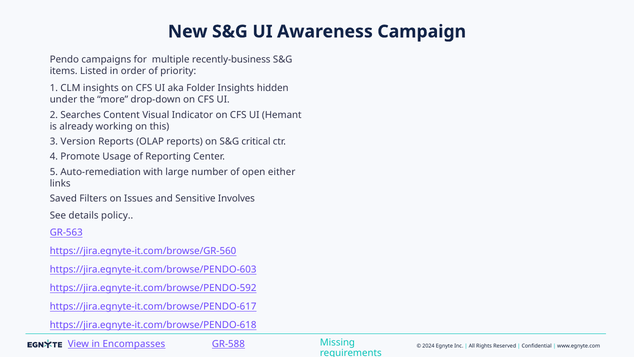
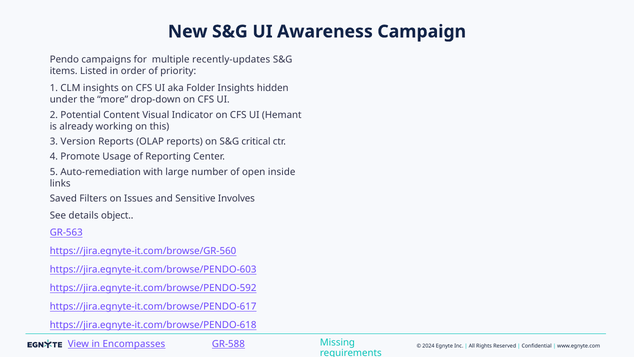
recently-business: recently-business -> recently-updates
Searches: Searches -> Potential
either: either -> inside
policy: policy -> object
